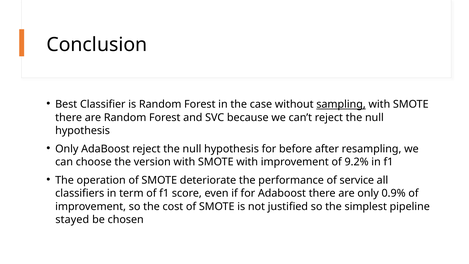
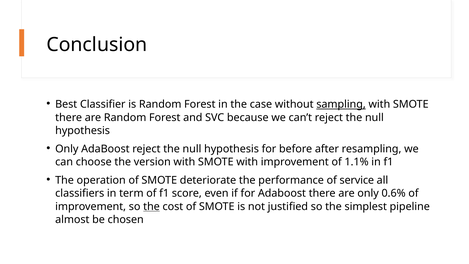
9.2%: 9.2% -> 1.1%
0.9%: 0.9% -> 0.6%
the at (152, 206) underline: none -> present
stayed: stayed -> almost
